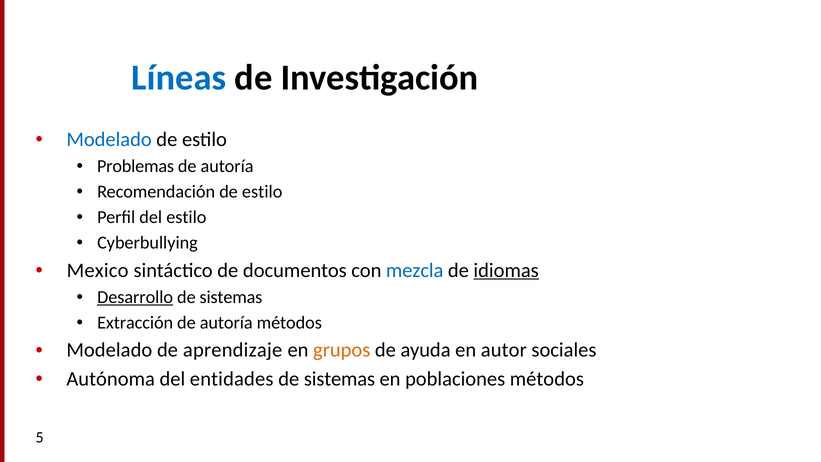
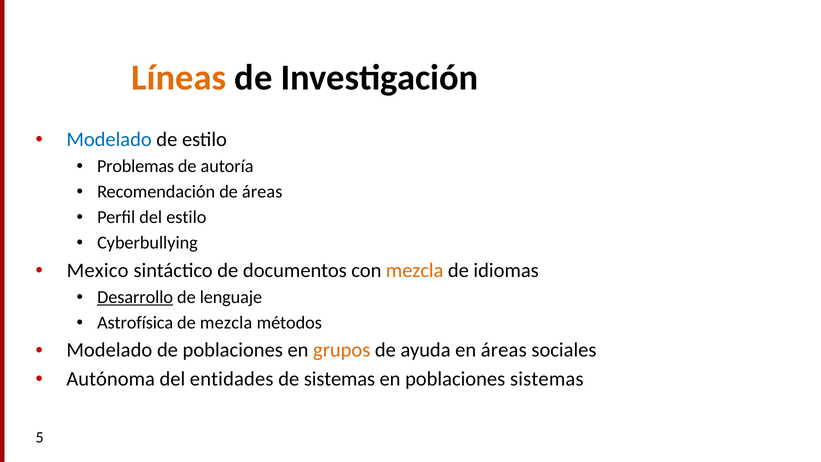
Líneas colour: blue -> orange
Recomendación de estilo: estilo -> áreas
mezcla at (415, 270) colour: blue -> orange
idiomas underline: present -> none
sistemas at (231, 297): sistemas -> lenguaje
Extracción: Extracción -> Astrofísica
autoría at (226, 322): autoría -> mezcla
de aprendizaje: aprendizaje -> poblaciones
en autor: autor -> áreas
poblaciones métodos: métodos -> sistemas
